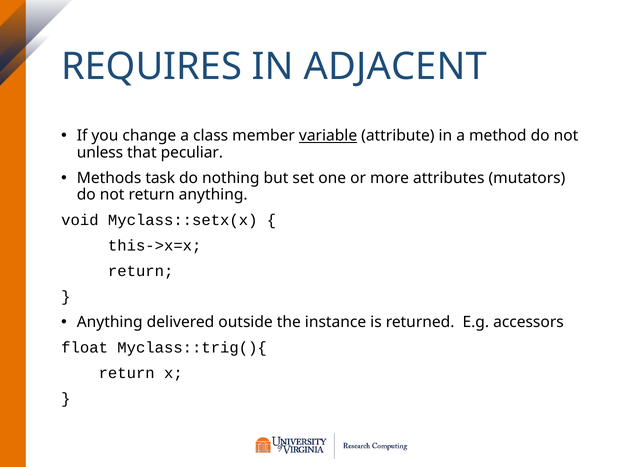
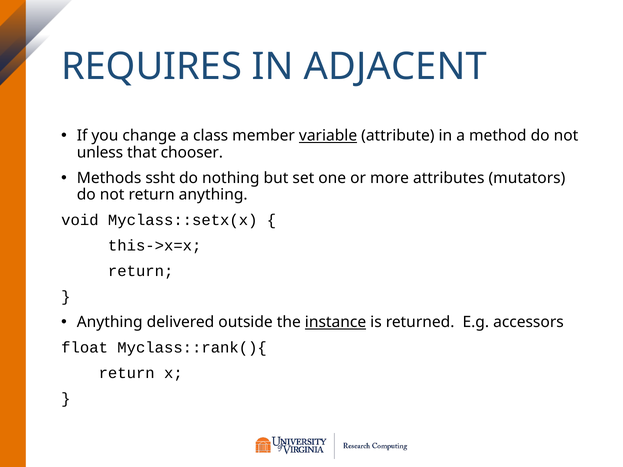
peculiar: peculiar -> chooser
task: task -> ssht
instance underline: none -> present
Myclass::trig(){: Myclass::trig(){ -> Myclass::rank(){
